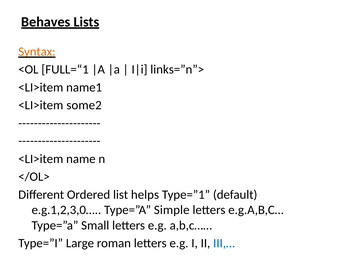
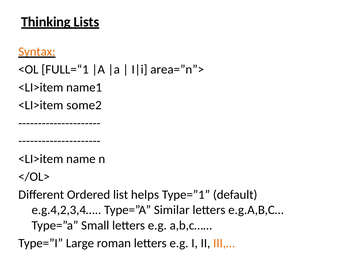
Behaves: Behaves -> Thinking
links=”n”>: links=”n”> -> area=”n”>
e.g.1,2,3,0…: e.g.1,2,3,0… -> e.g.4,2,3,4…
Simple: Simple -> Similar
III,… colour: blue -> orange
